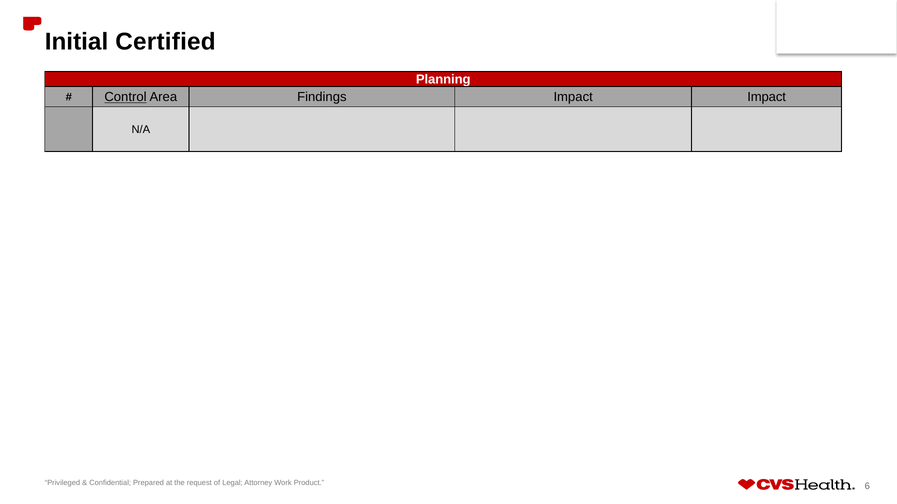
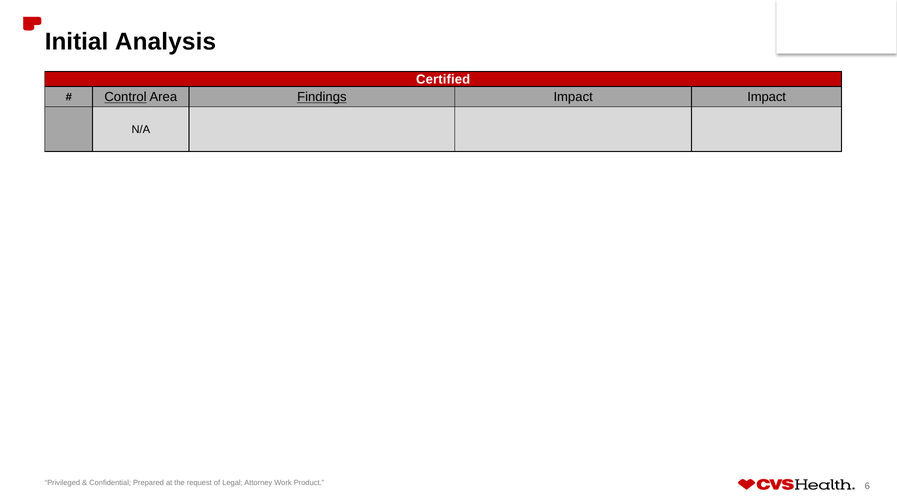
Certified: Certified -> Analysis
Planning: Planning -> Certified
Findings underline: none -> present
